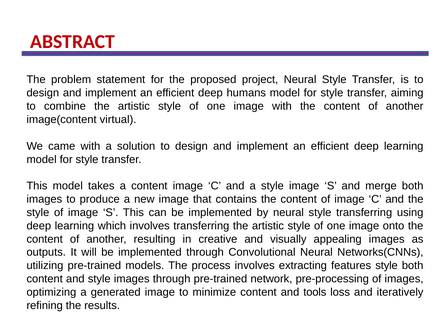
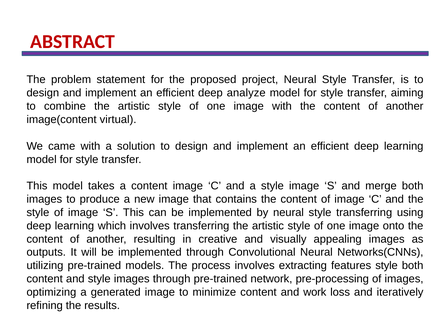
humans: humans -> analyze
tools: tools -> work
